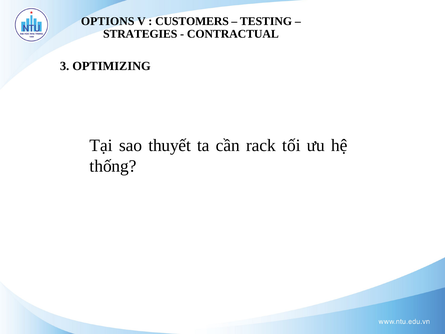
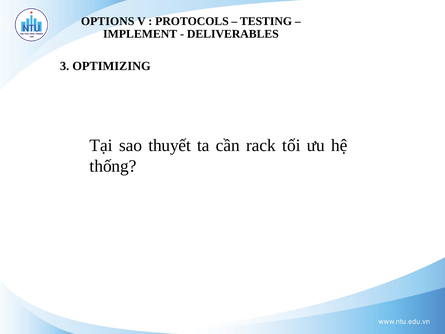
CUSTOMERS: CUSTOMERS -> PROTOCOLS
STRATEGIES: STRATEGIES -> IMPLEMENT
CONTRACTUAL: CONTRACTUAL -> DELIVERABLES
